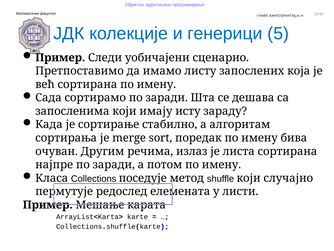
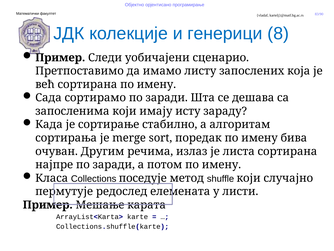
5: 5 -> 8
